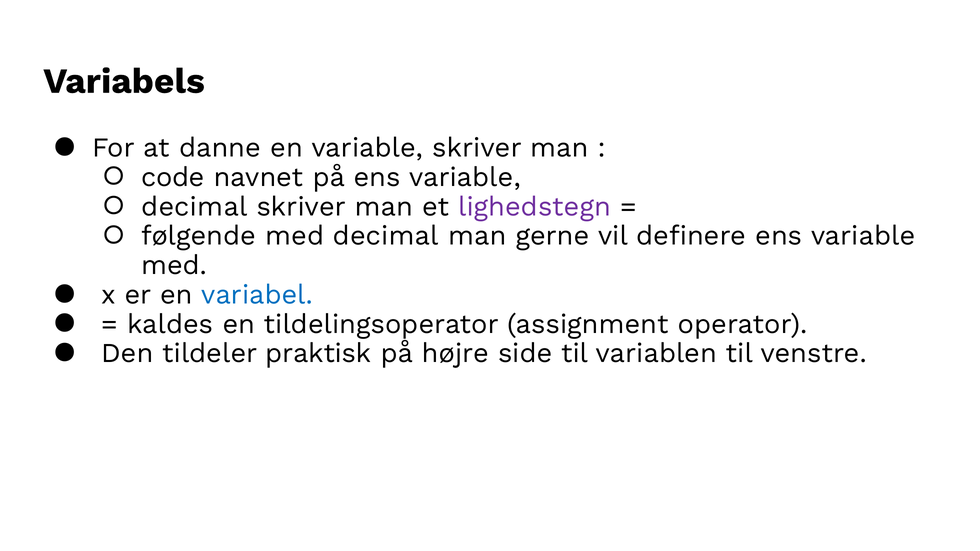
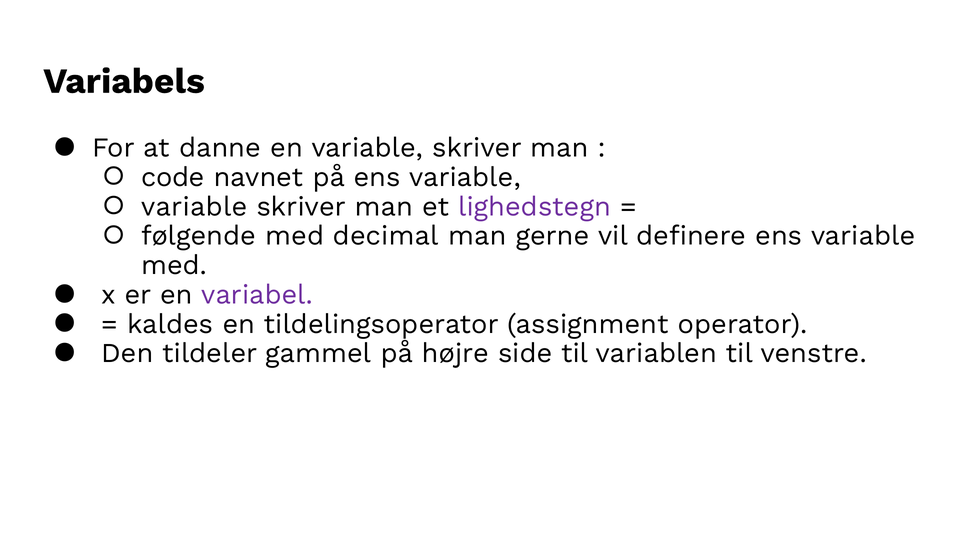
decimal at (194, 207): decimal -> variable
variabel colour: blue -> purple
praktisk: praktisk -> gammel
